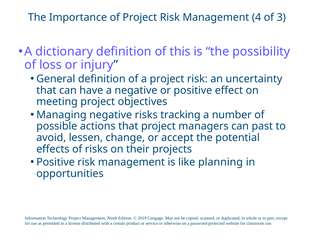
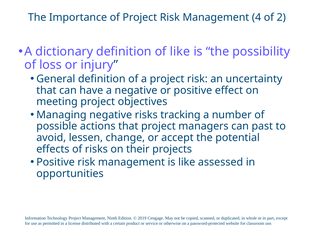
3: 3 -> 2
of this: this -> like
planning: planning -> assessed
